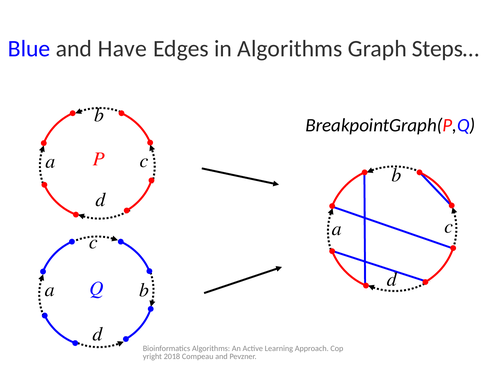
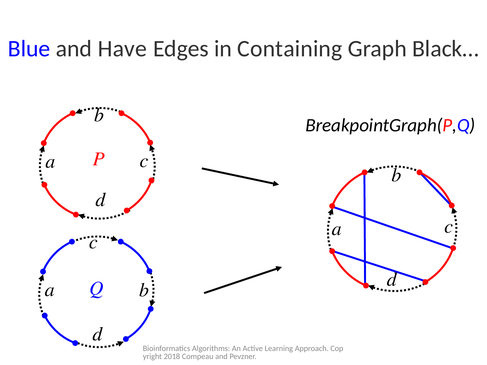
in Algorithms: Algorithms -> Containing
Steps…: Steps… -> Black…
